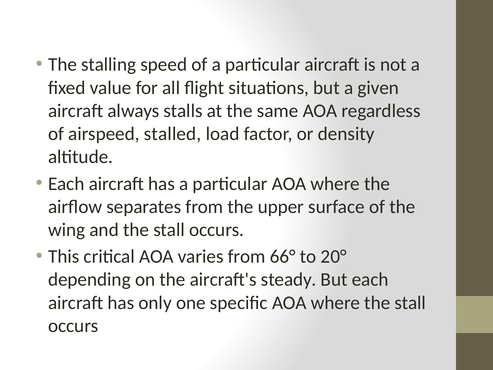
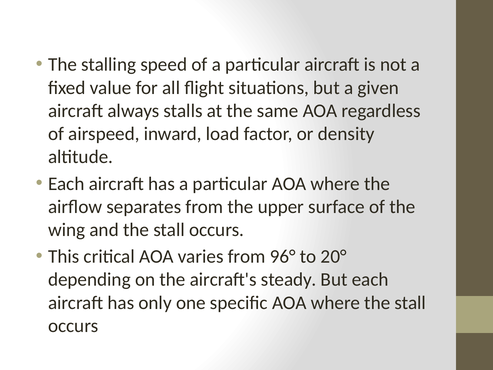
stalled: stalled -> inward
66°: 66° -> 96°
